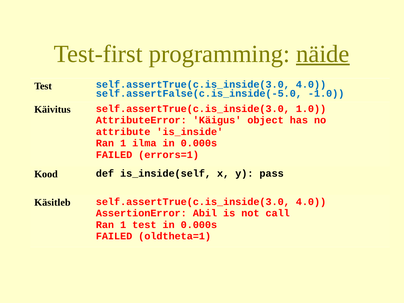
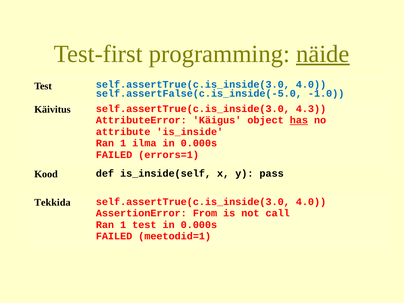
1.0: 1.0 -> 4.3
has underline: none -> present
Käsitleb: Käsitleb -> Tekkida
Abil: Abil -> From
oldtheta=1: oldtheta=1 -> meetodid=1
